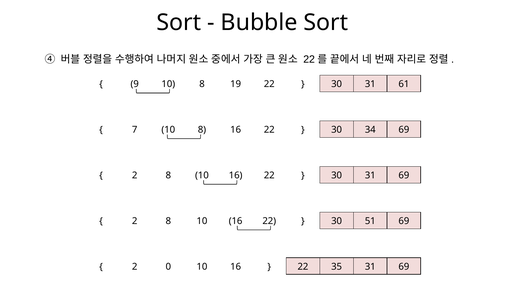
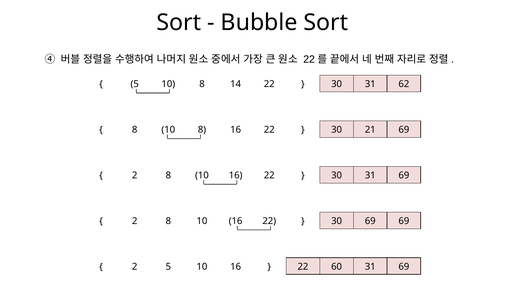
9 at (135, 84): 9 -> 5
19: 19 -> 14
61: 61 -> 62
7 at (135, 130): 7 -> 8
34: 34 -> 21
30 51: 51 -> 69
2 0: 0 -> 5
35: 35 -> 60
